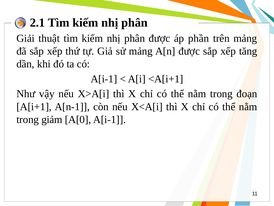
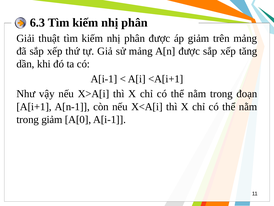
2.1: 2.1 -> 6.3
áp phần: phần -> giảm
